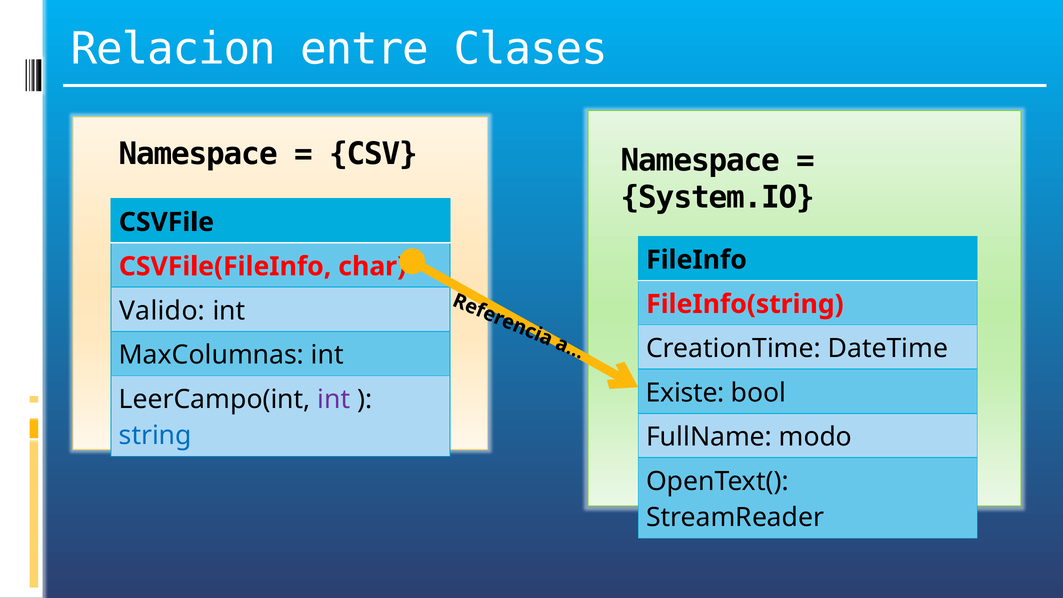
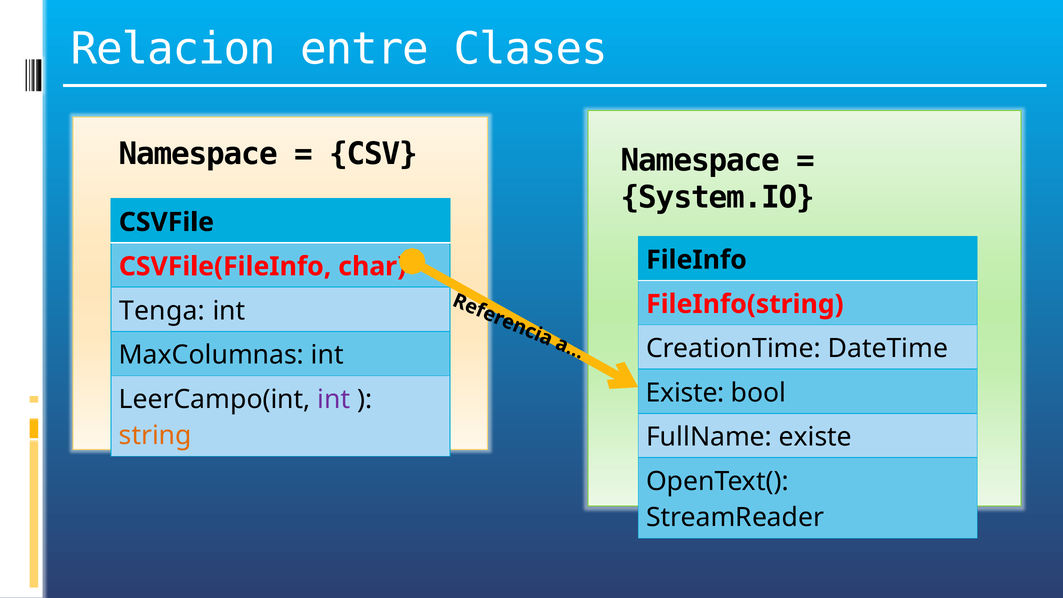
Valido: Valido -> Tenga
string colour: blue -> orange
FullName modo: modo -> existe
